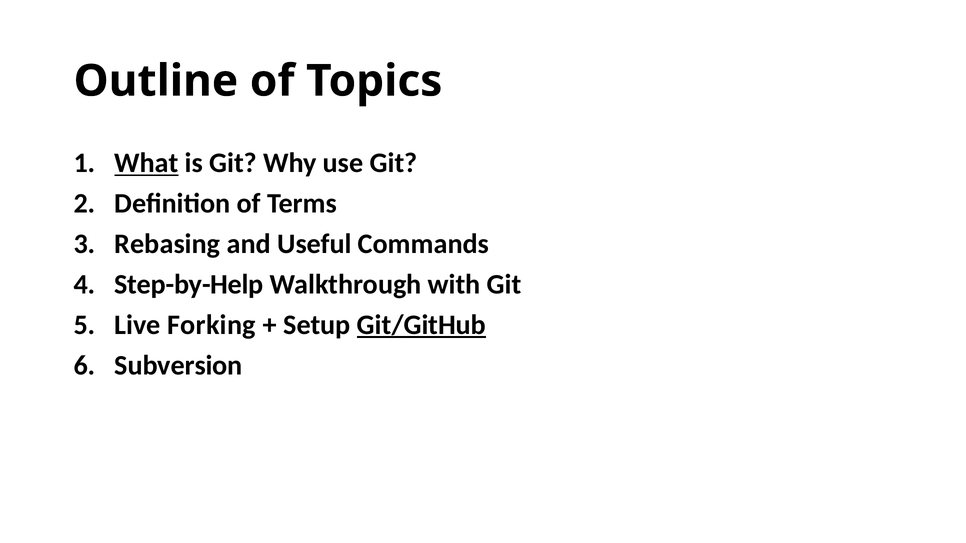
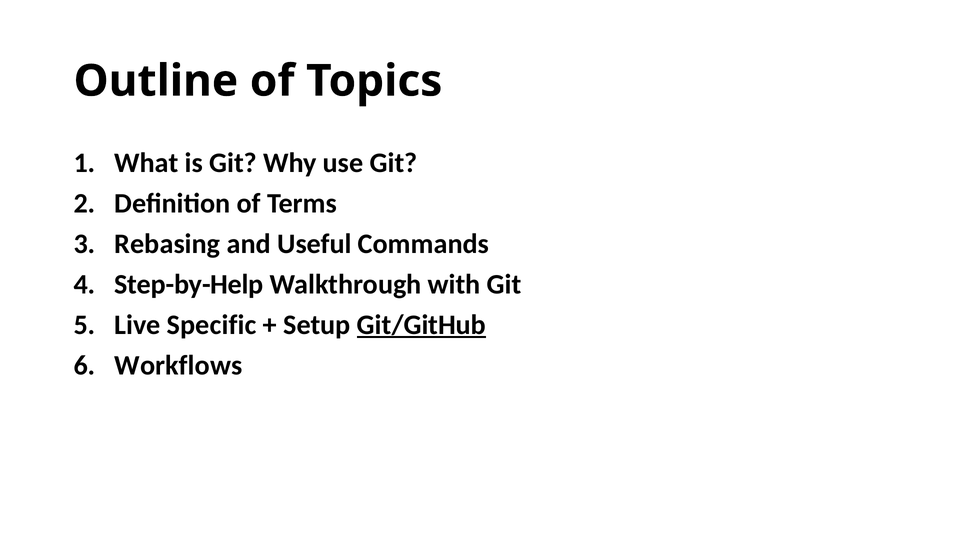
What underline: present -> none
Forking: Forking -> Specific
Subversion: Subversion -> Workflows
